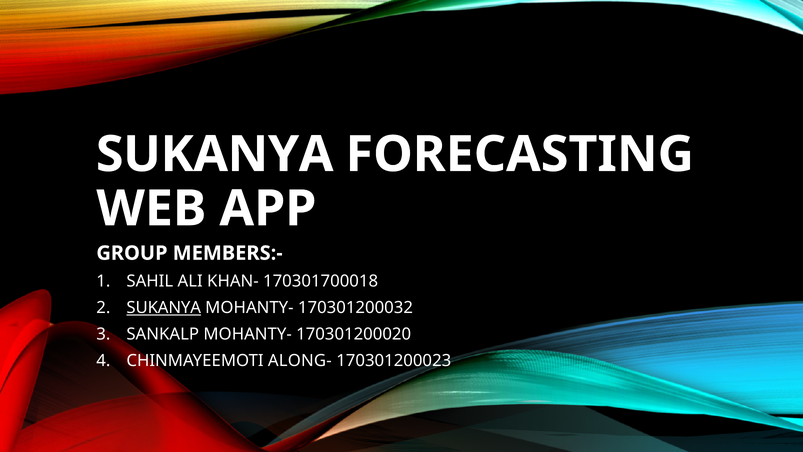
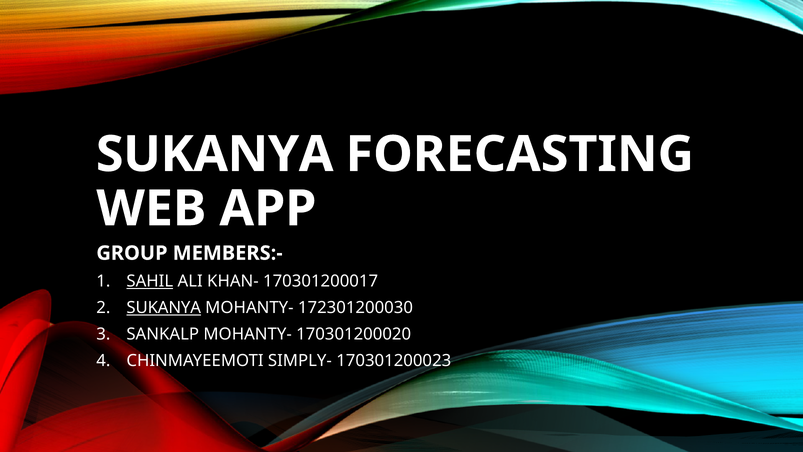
SAHIL underline: none -> present
170301700018: 170301700018 -> 170301200017
170301200032: 170301200032 -> 172301200030
ALONG-: ALONG- -> SIMPLY-
